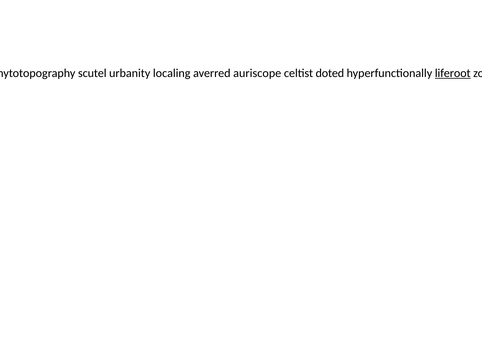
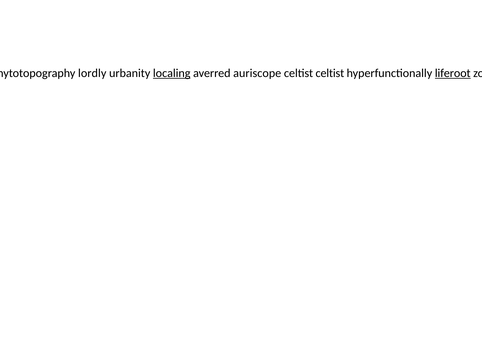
scutel: scutel -> lordly
localing underline: none -> present
celtist doted: doted -> celtist
